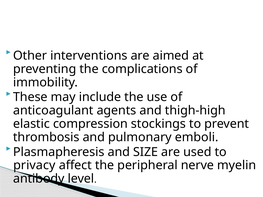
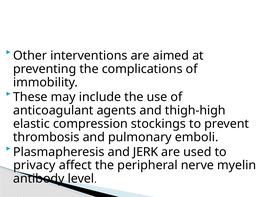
SIZE: SIZE -> JERK
